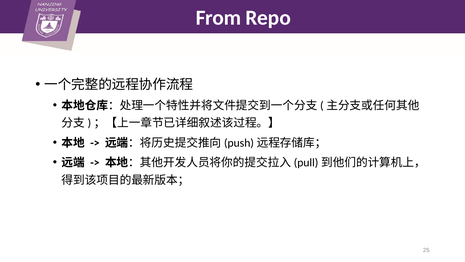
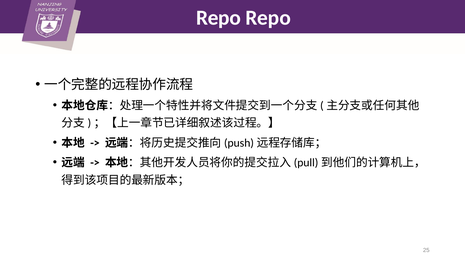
From at (218, 18): From -> Repo
